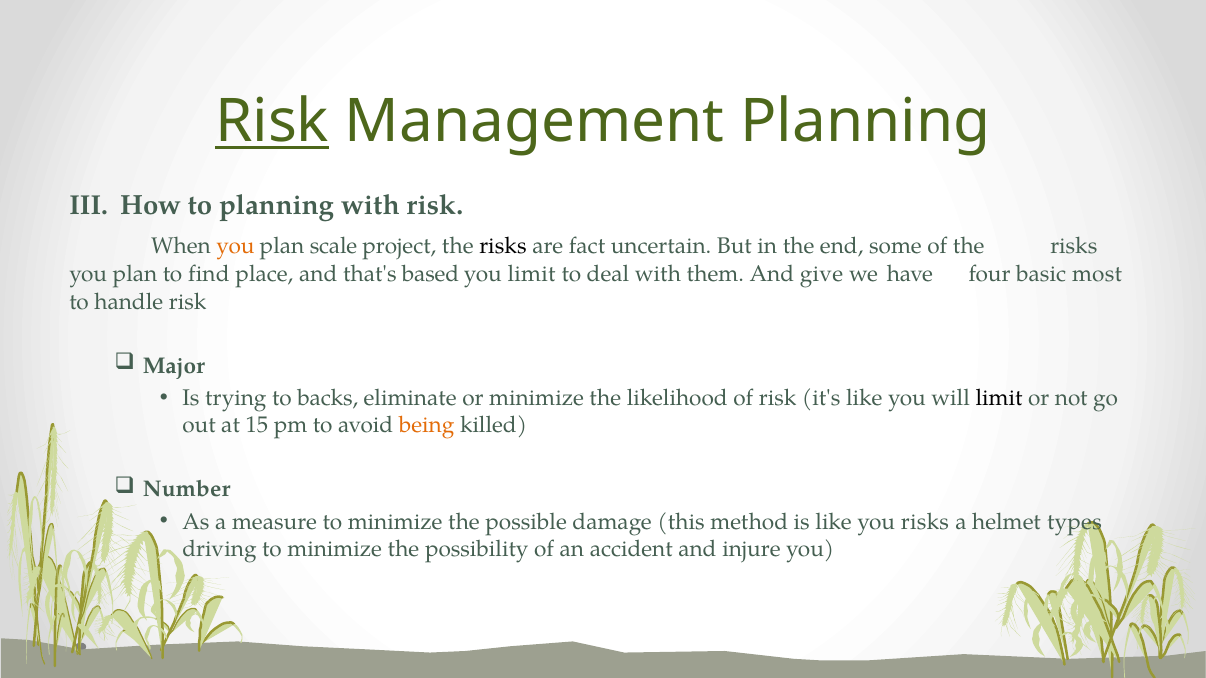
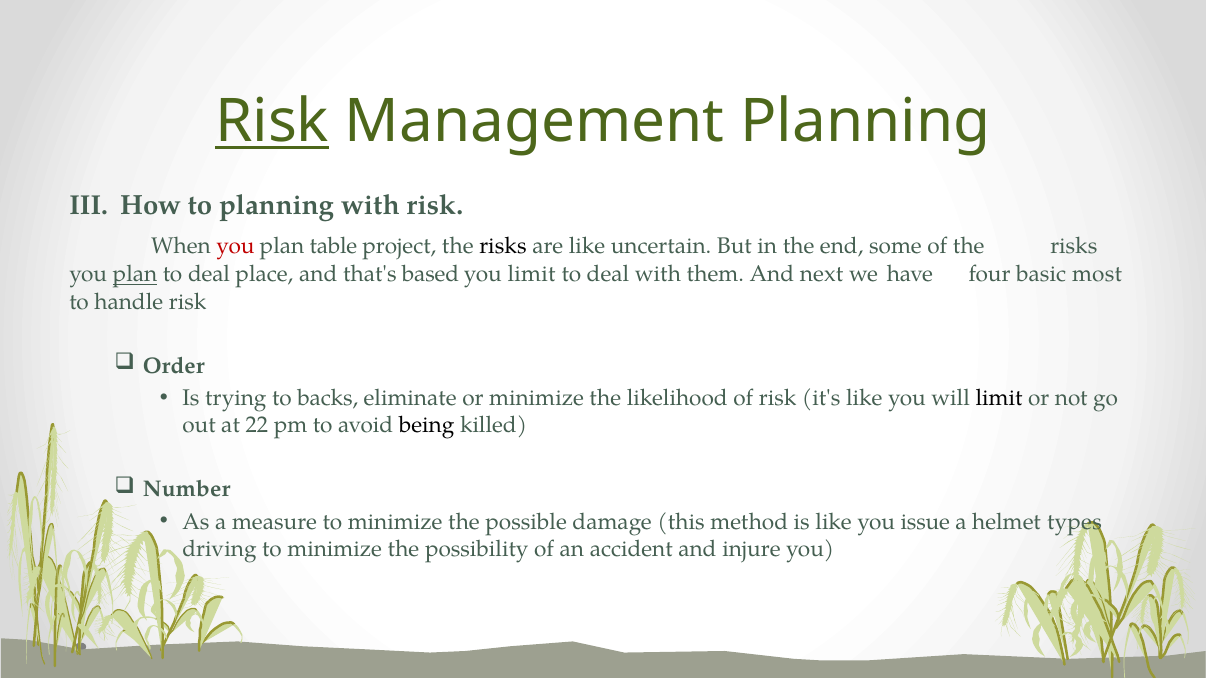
you at (235, 247) colour: orange -> red
scale: scale -> table
are fact: fact -> like
plan at (135, 275) underline: none -> present
find at (209, 275): find -> deal
give: give -> next
Major: Major -> Order
15: 15 -> 22
being colour: orange -> black
you risks: risks -> issue
